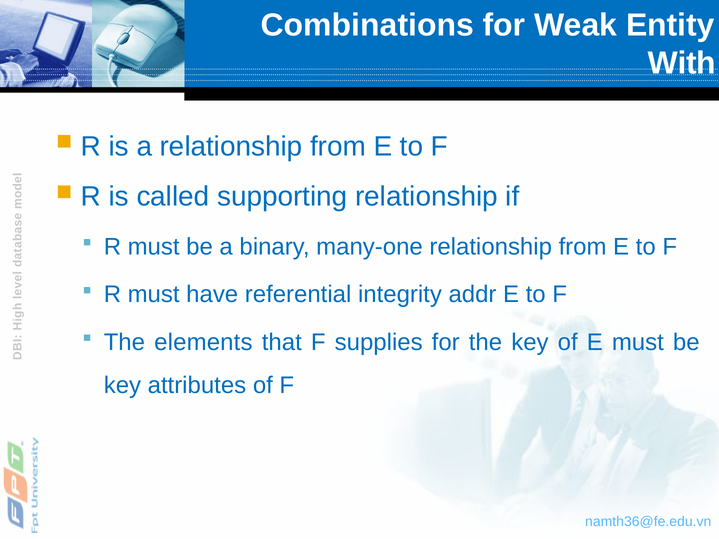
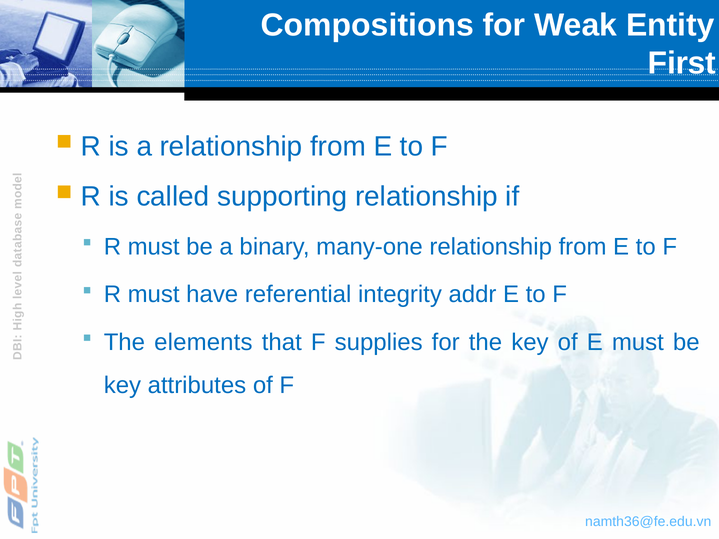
Combinations: Combinations -> Compositions
With: With -> First
